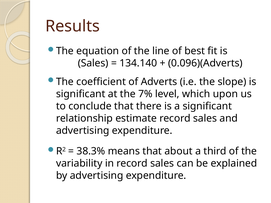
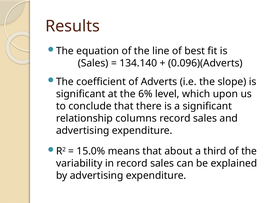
7%: 7% -> 6%
estimate: estimate -> columns
38.3%: 38.3% -> 15.0%
